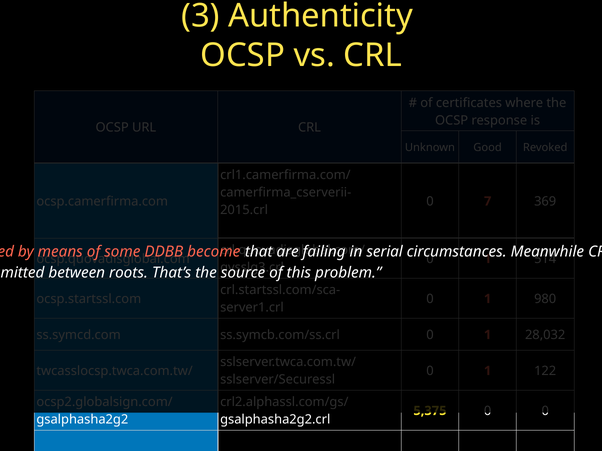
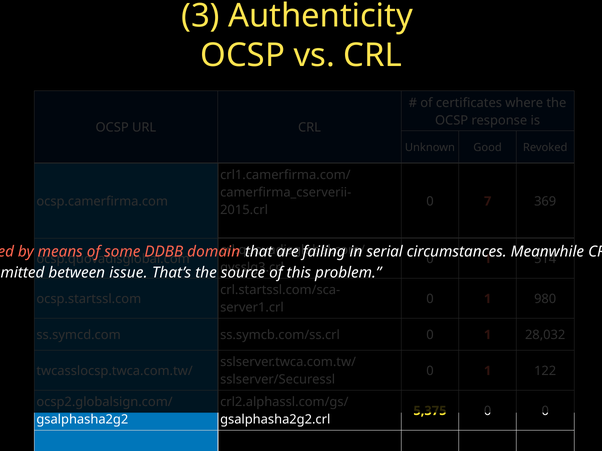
become: become -> domain
roots: roots -> issue
